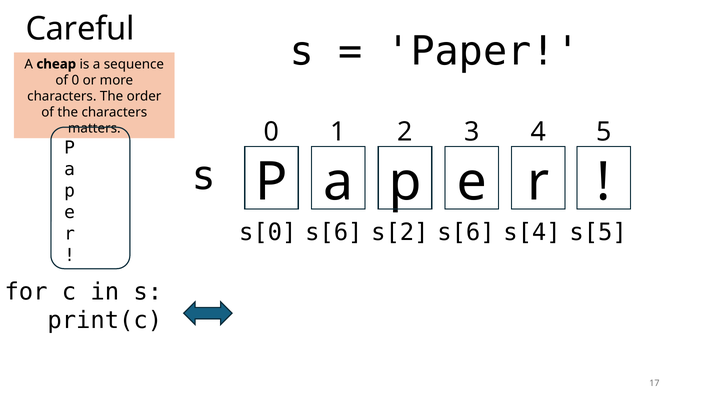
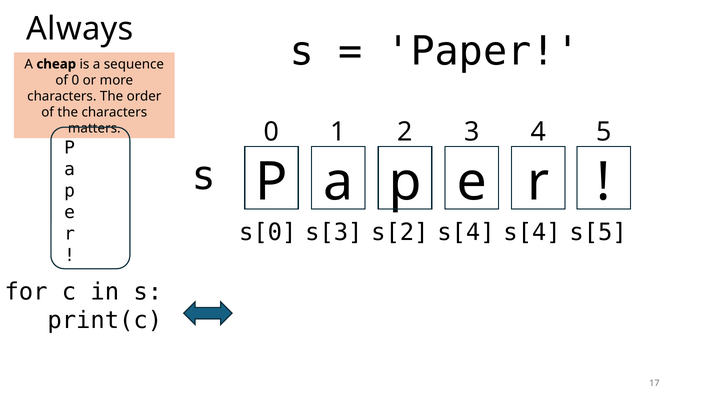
Careful: Careful -> Always
s[0 s[6: s[6 -> s[3
s[2 s[6: s[6 -> s[4
